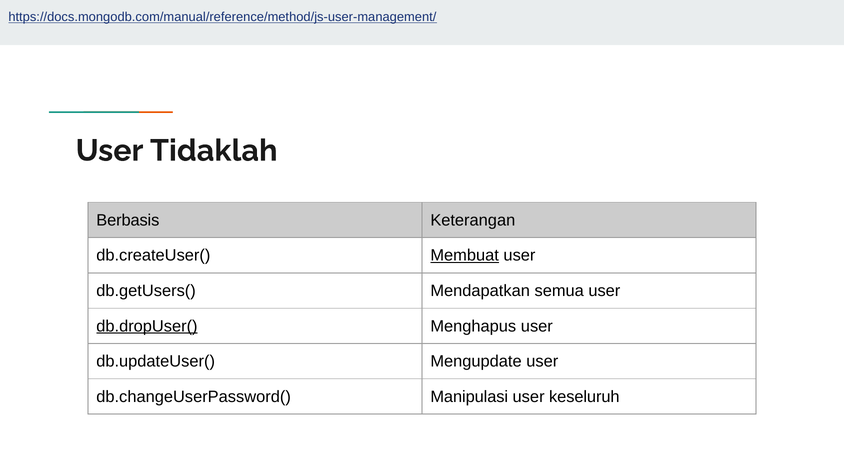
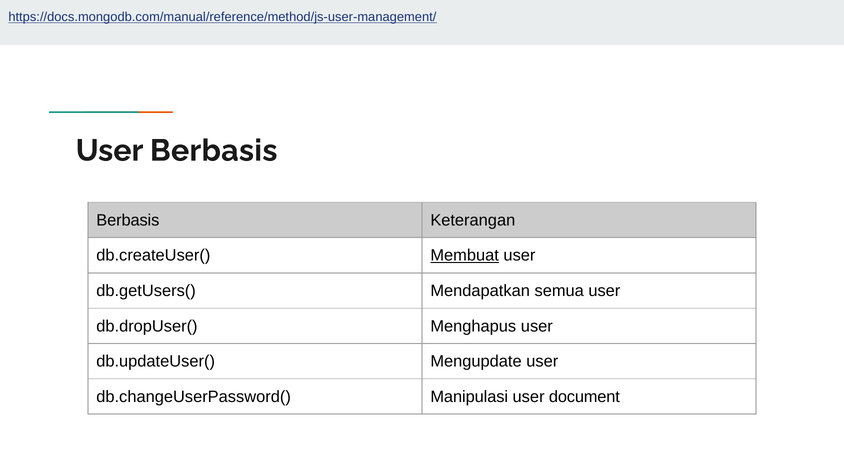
User Tidaklah: Tidaklah -> Berbasis
db.dropUser( underline: present -> none
keseluruh: keseluruh -> document
